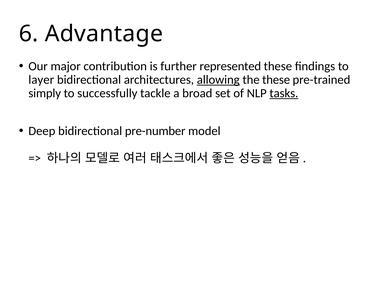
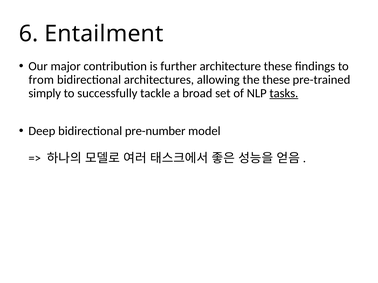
Advantage: Advantage -> Entailment
represented: represented -> architecture
layer: layer -> from
allowing underline: present -> none
